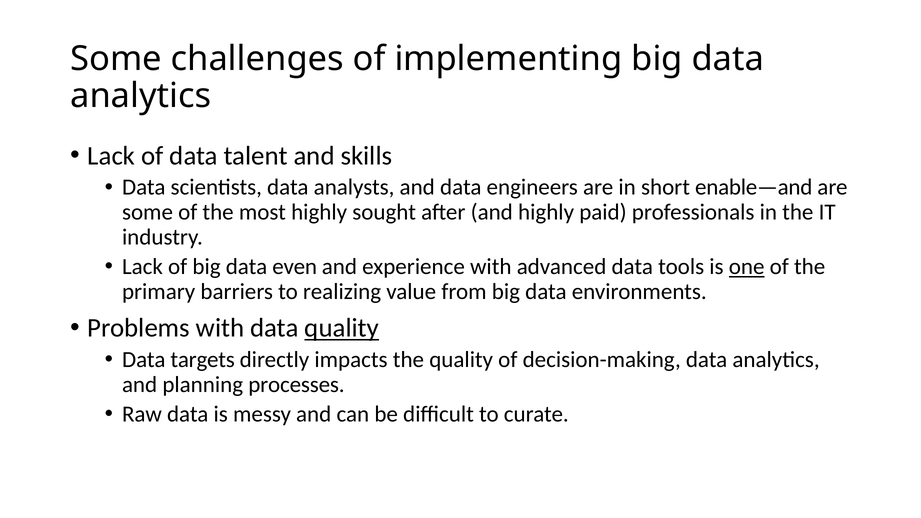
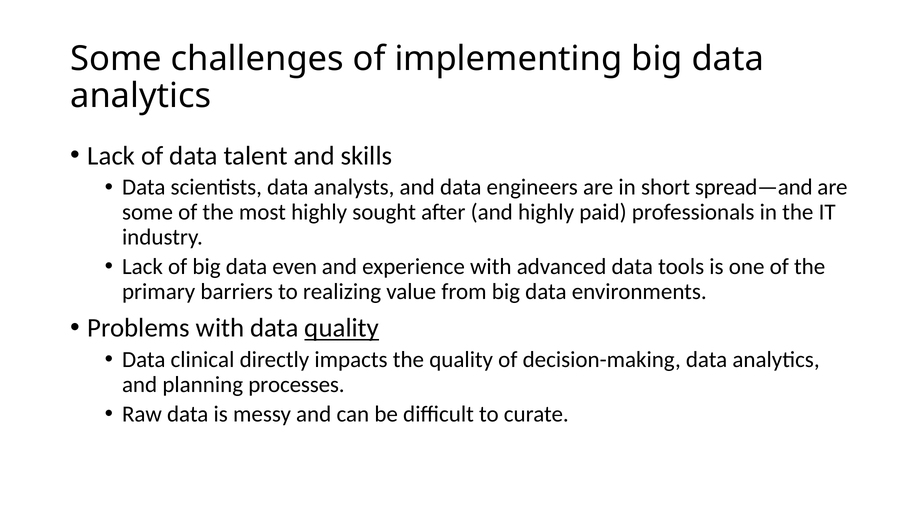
enable—and: enable—and -> spread—and
one underline: present -> none
targets: targets -> clinical
